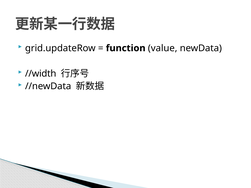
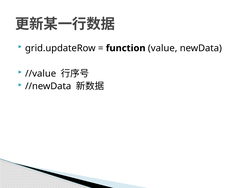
//width: //width -> //value
